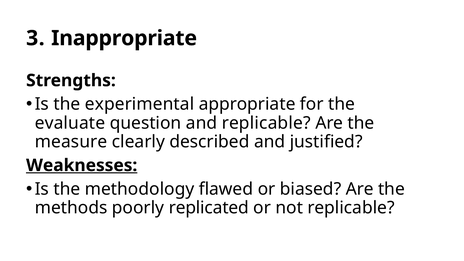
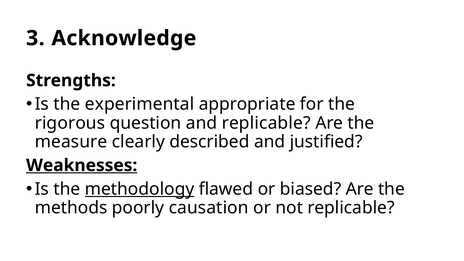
Inappropriate: Inappropriate -> Acknowledge
evaluate: evaluate -> rigorous
methodology underline: none -> present
replicated: replicated -> causation
